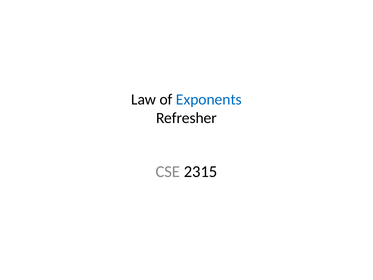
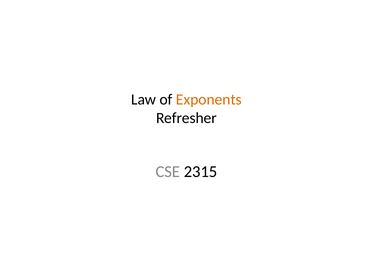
Exponents colour: blue -> orange
